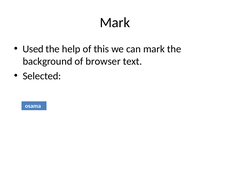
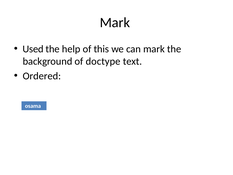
browser: browser -> doctype
Selected: Selected -> Ordered
